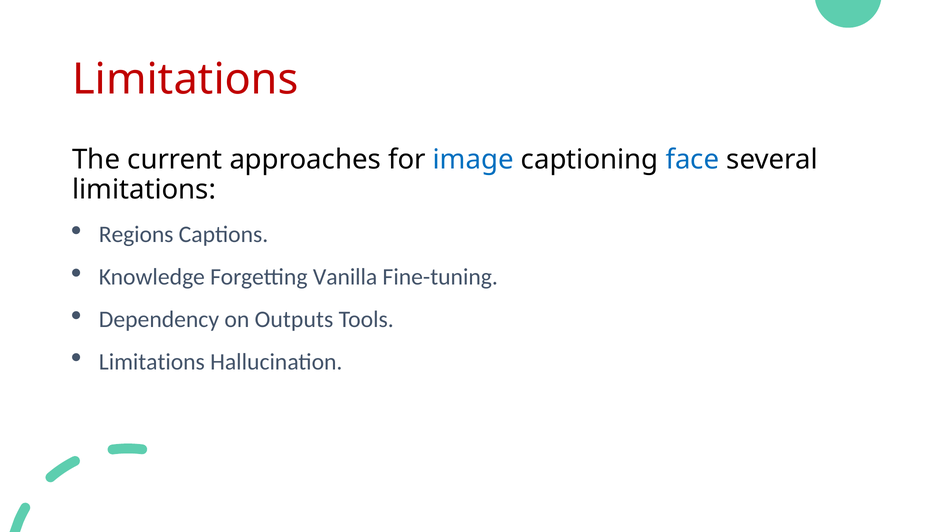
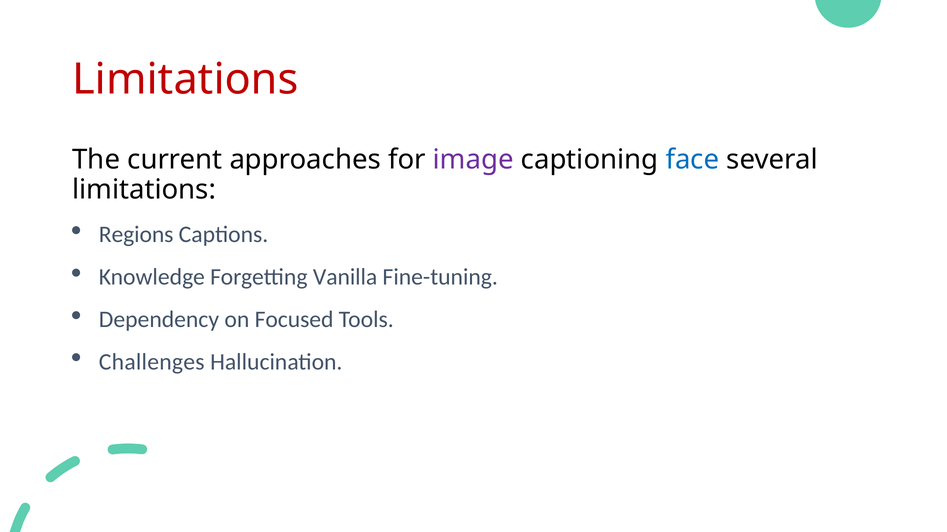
image colour: blue -> purple
Outputs: Outputs -> Focused
Limitations at (152, 362): Limitations -> Challenges
